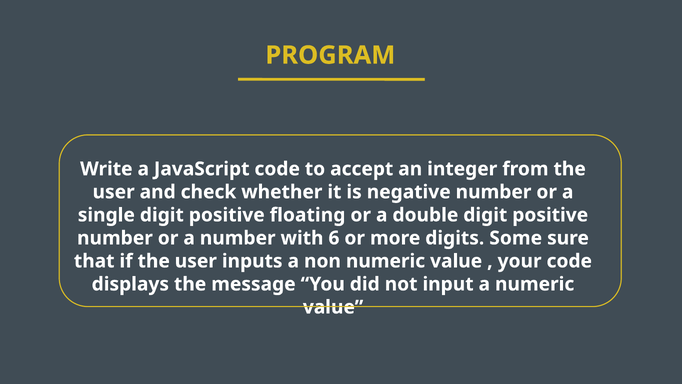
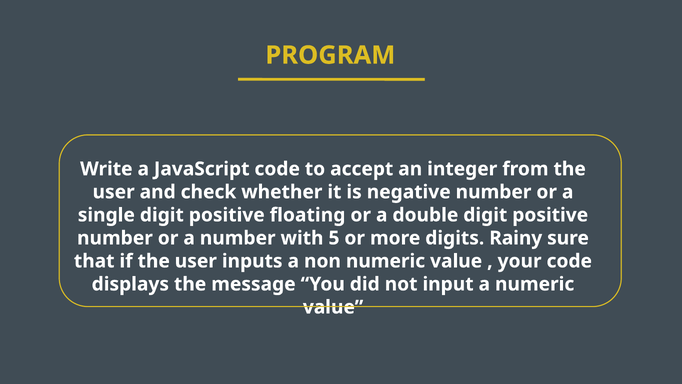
6: 6 -> 5
Some: Some -> Rainy
